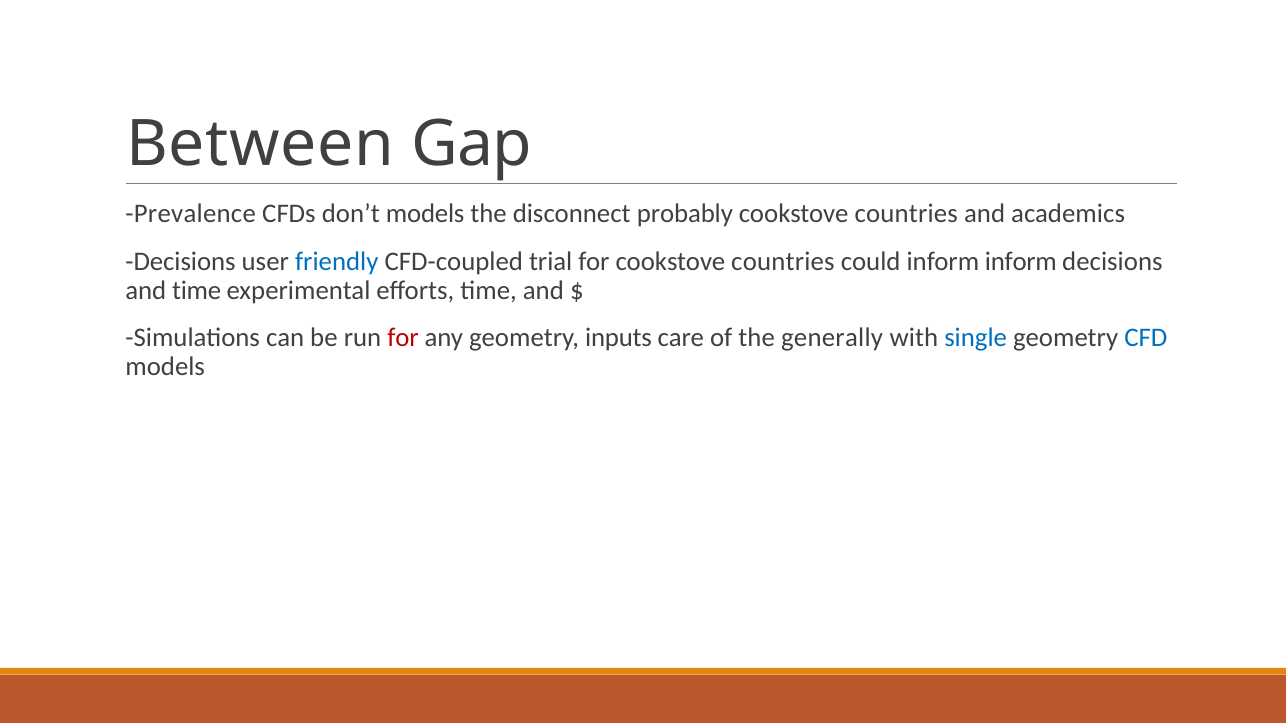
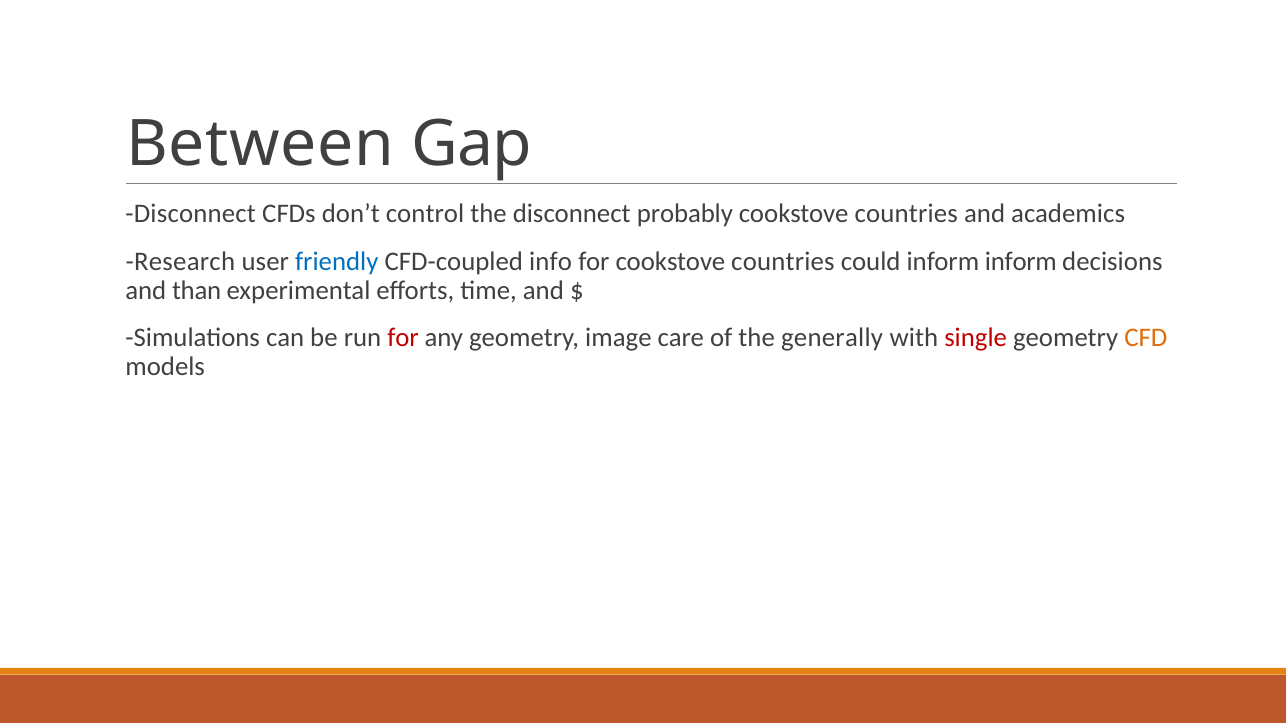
Prevalence at (191, 214): Prevalence -> Disconnect
don’t models: models -> control
Decisions at (181, 262): Decisions -> Research
trial: trial -> info
and time: time -> than
inputs: inputs -> image
single colour: blue -> red
CFD colour: blue -> orange
